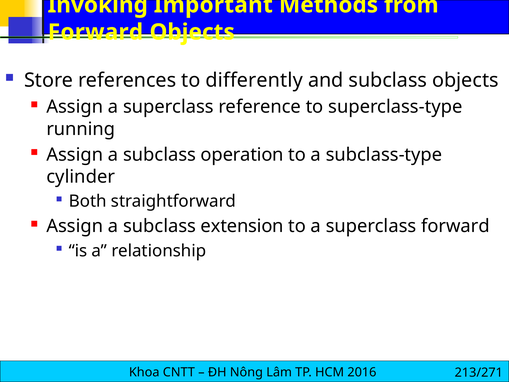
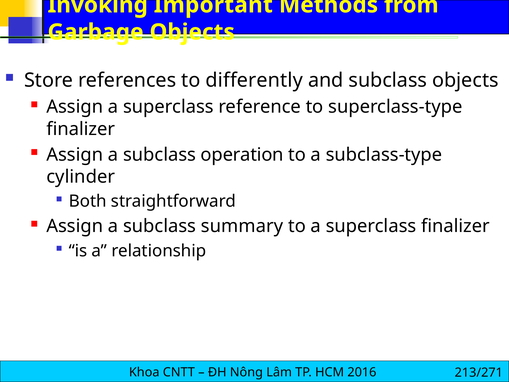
Forward at (95, 32): Forward -> Garbage
running at (81, 129): running -> finalizer
extension: extension -> summary
superclass forward: forward -> finalizer
